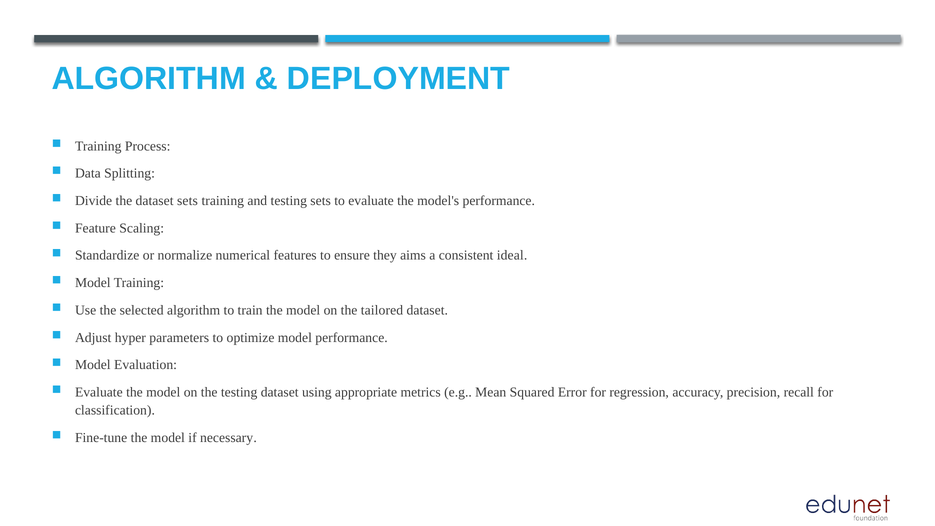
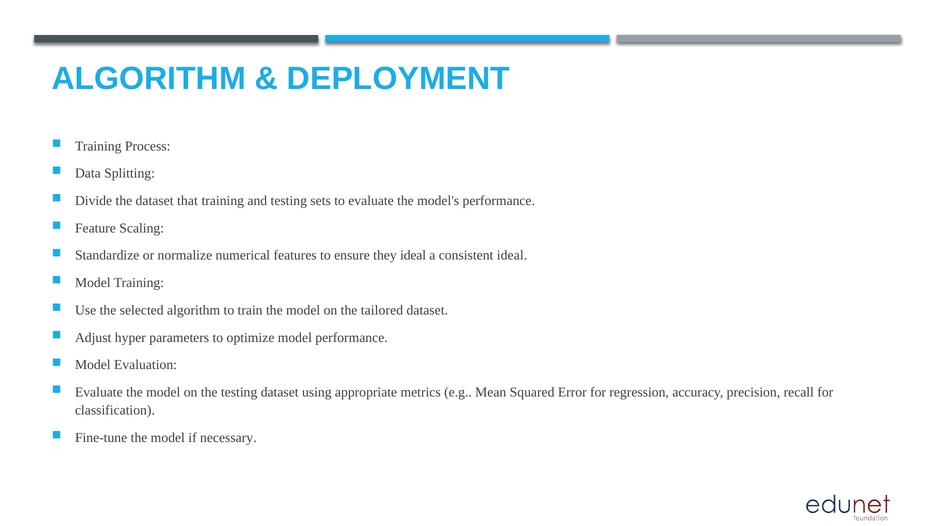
dataset sets: sets -> that
they aims: aims -> ideal
